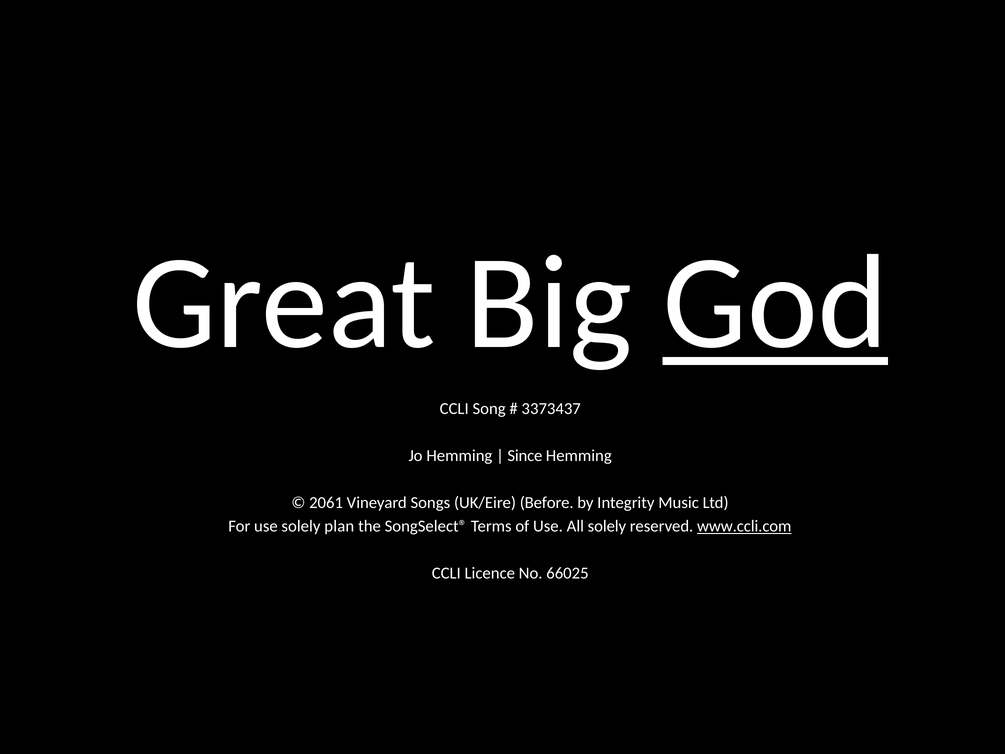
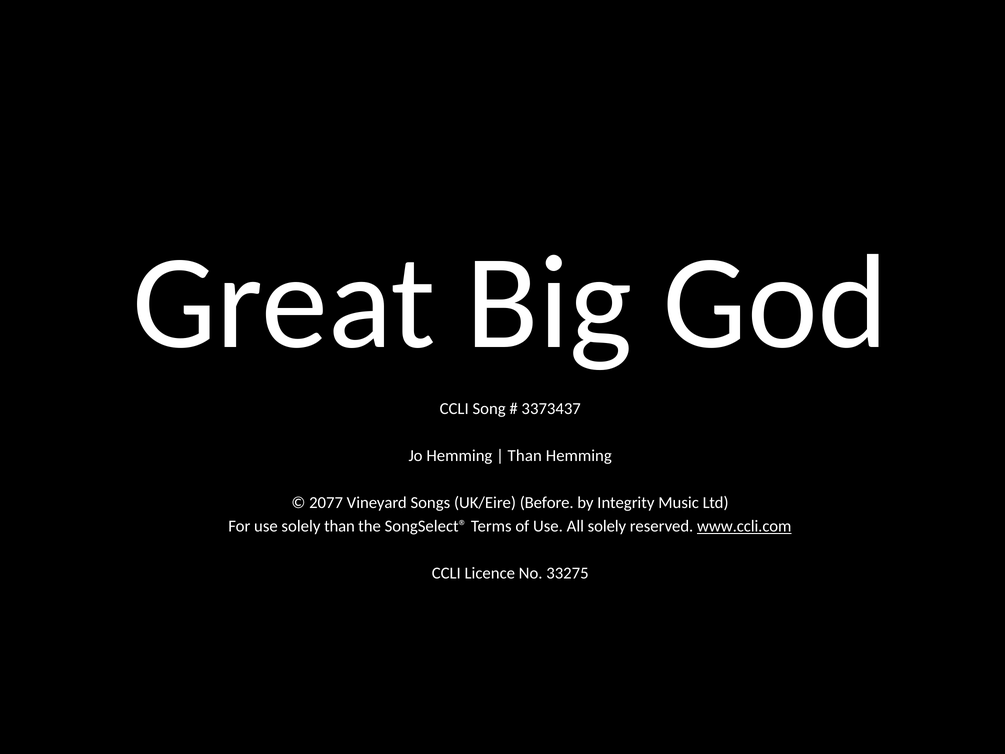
God underline: present -> none
Since at (525, 456): Since -> Than
2061: 2061 -> 2077
solely plan: plan -> than
66025: 66025 -> 33275
